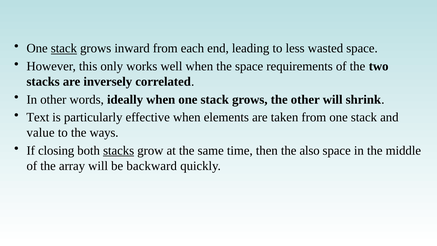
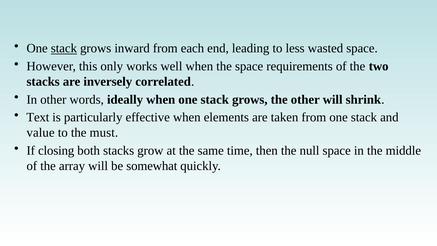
ways: ways -> must
stacks at (119, 150) underline: present -> none
also: also -> null
backward: backward -> somewhat
